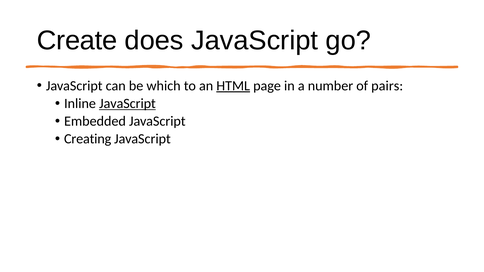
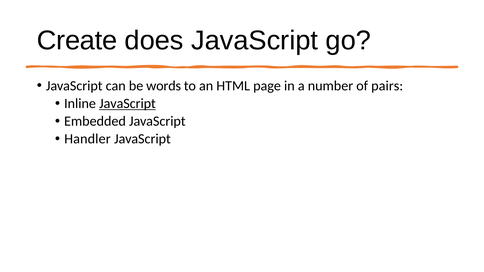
which: which -> words
HTML underline: present -> none
Creating: Creating -> Handler
